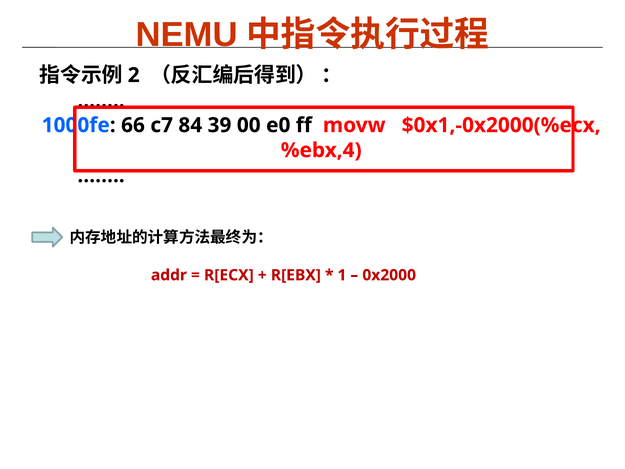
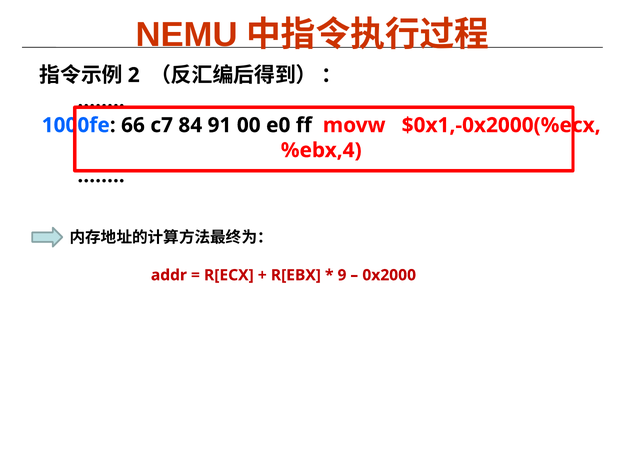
39: 39 -> 91
1: 1 -> 9
